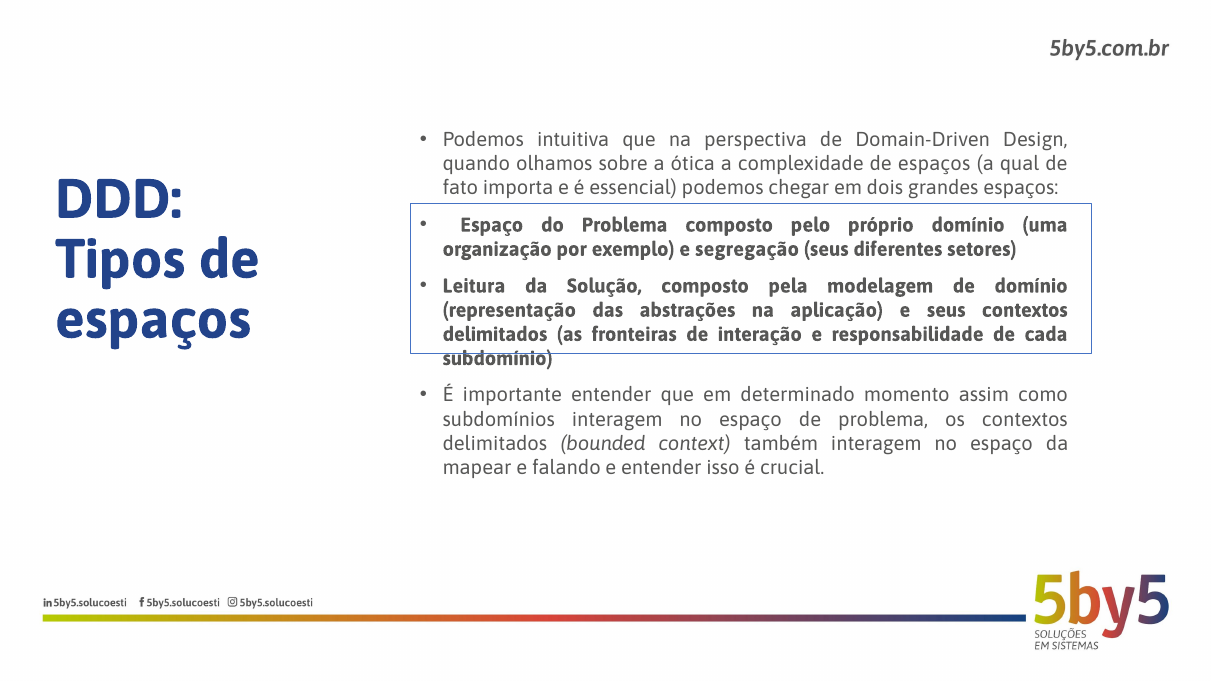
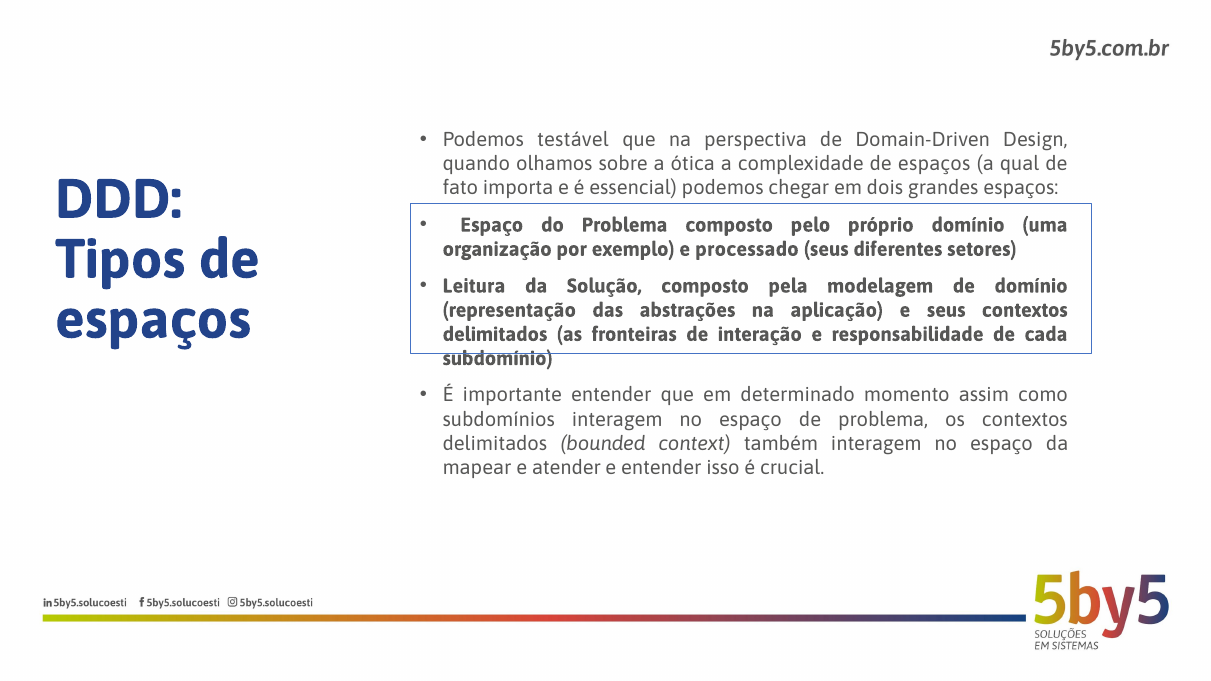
intuitiva: intuitiva -> testável
segregação: segregação -> processado
falando: falando -> atender
